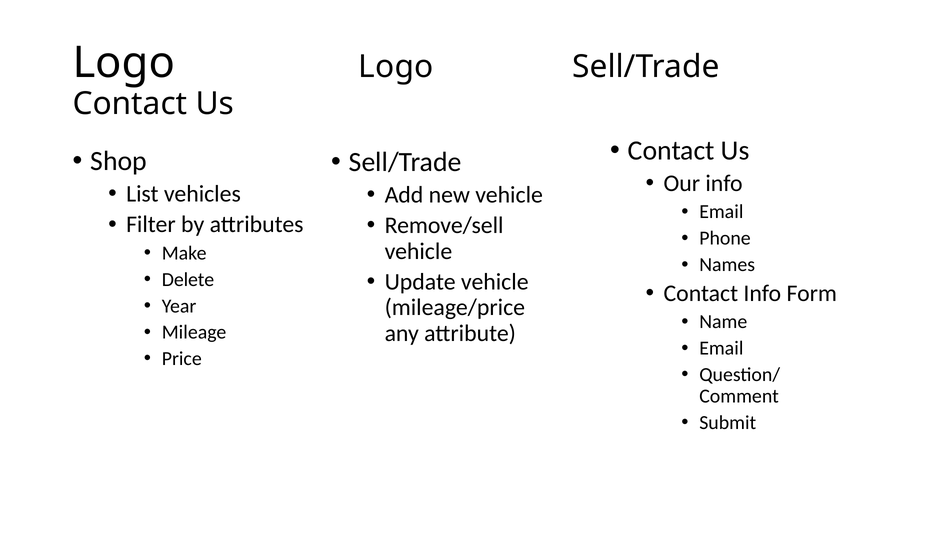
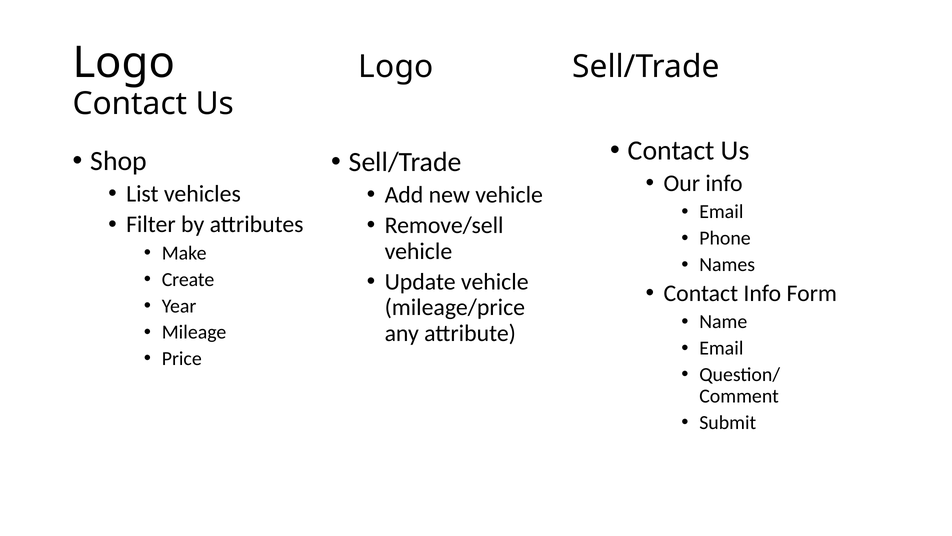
Delete: Delete -> Create
